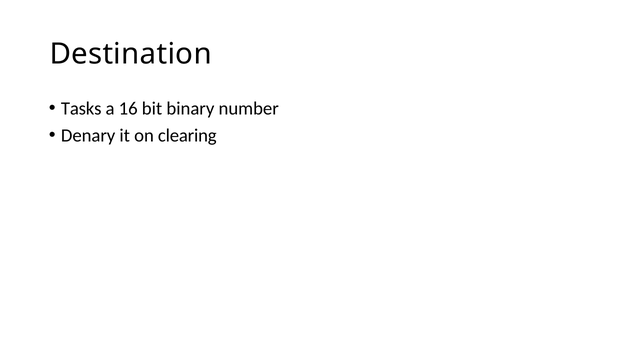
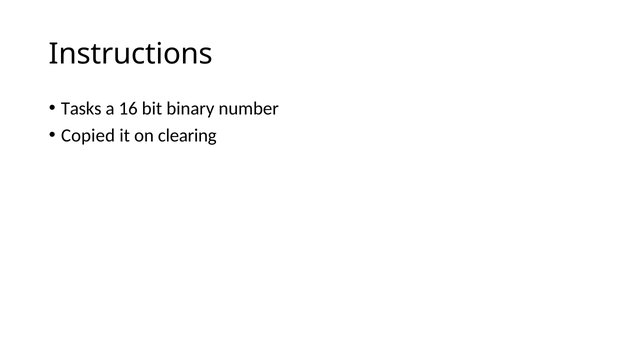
Destination: Destination -> Instructions
Denary: Denary -> Copied
